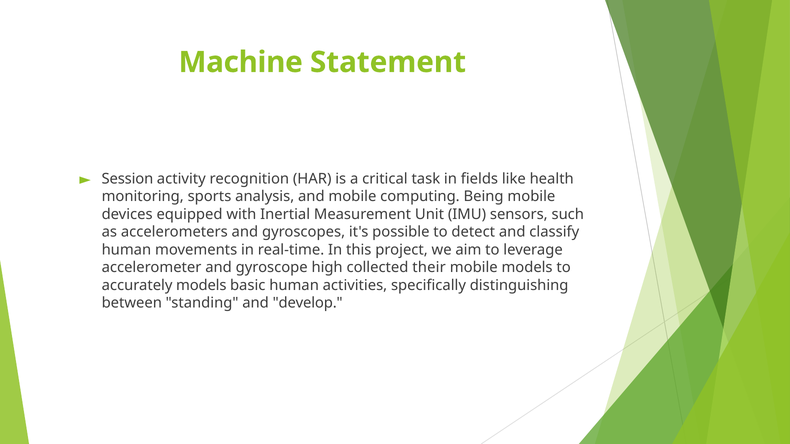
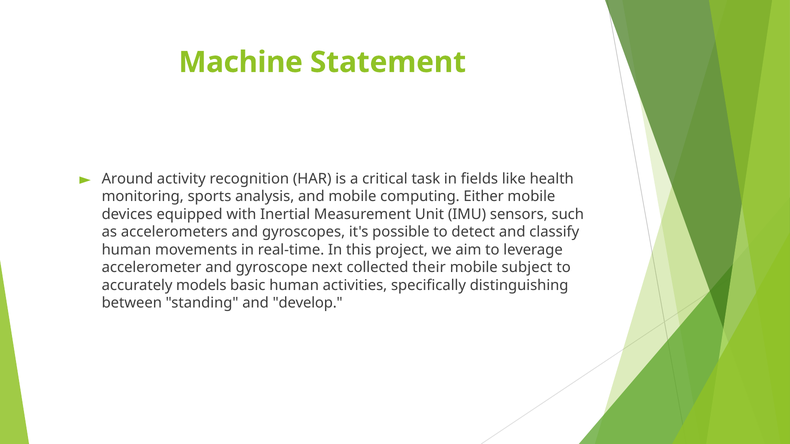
Session: Session -> Around
Being: Being -> Either
high: high -> next
mobile models: models -> subject
